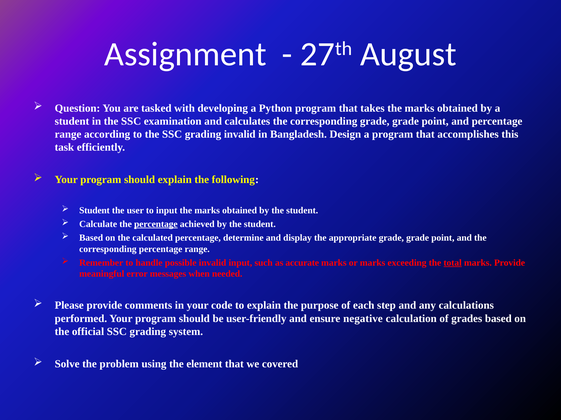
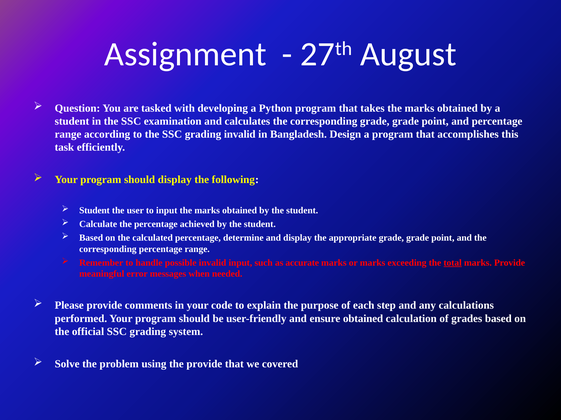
should explain: explain -> display
percentage at (156, 224) underline: present -> none
ensure negative: negative -> obtained
the element: element -> provide
